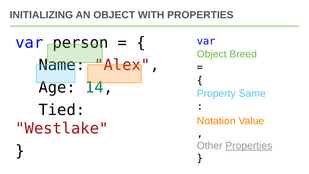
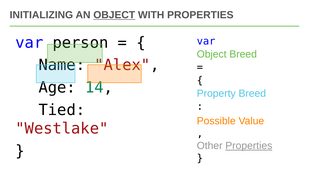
OBJECT at (114, 15) underline: none -> present
Property Same: Same -> Breed
Notation: Notation -> Possible
